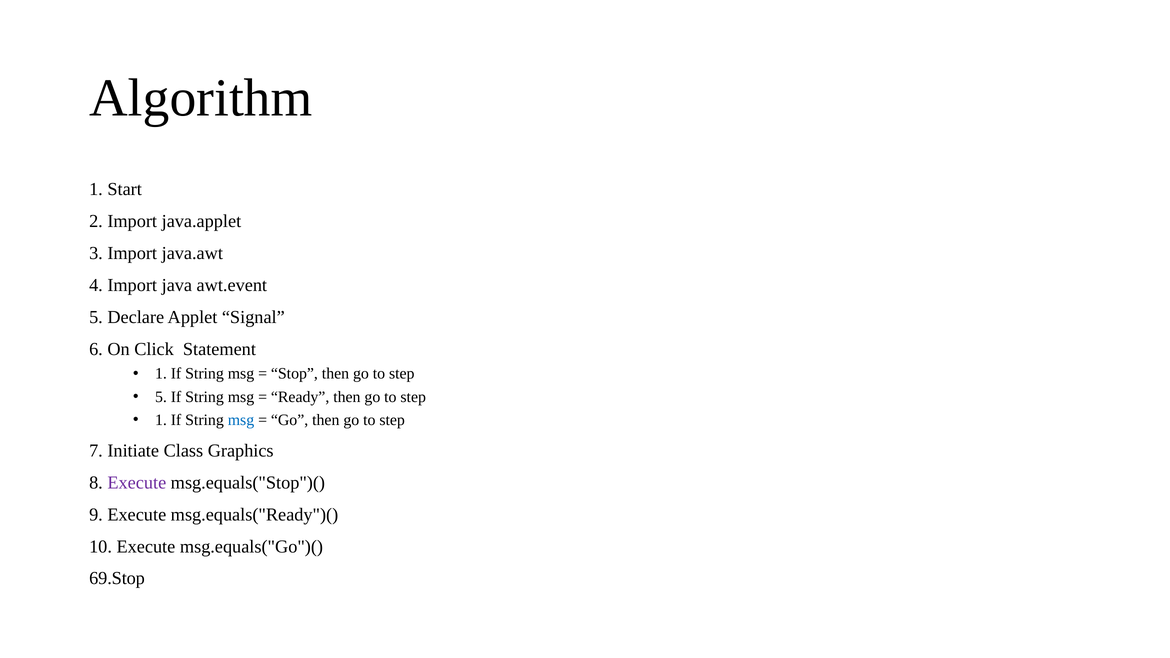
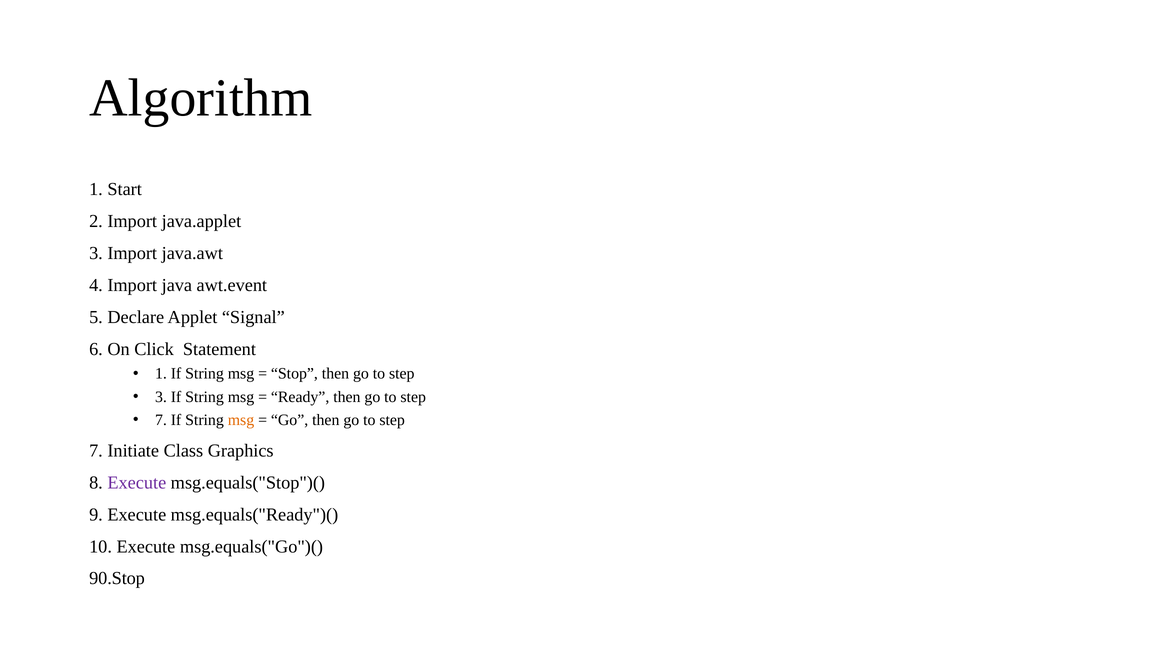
5 at (161, 397): 5 -> 3
1 at (161, 420): 1 -> 7
msg at (241, 420) colour: blue -> orange
69.Stop: 69.Stop -> 90.Stop
